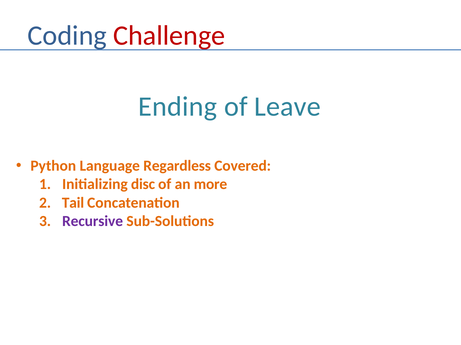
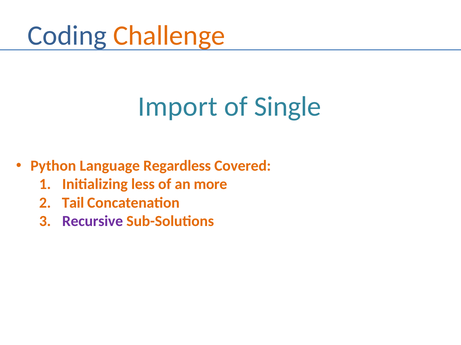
Challenge colour: red -> orange
Ending: Ending -> Import
Leave: Leave -> Single
disc: disc -> less
